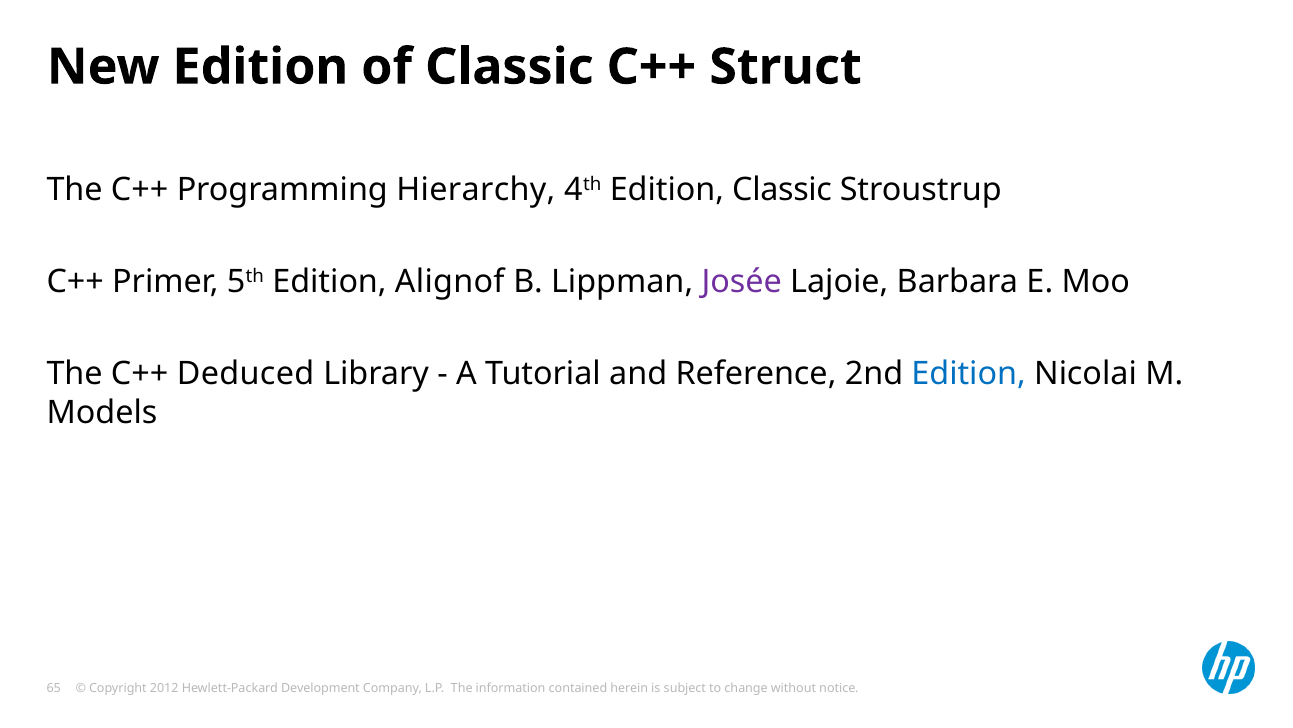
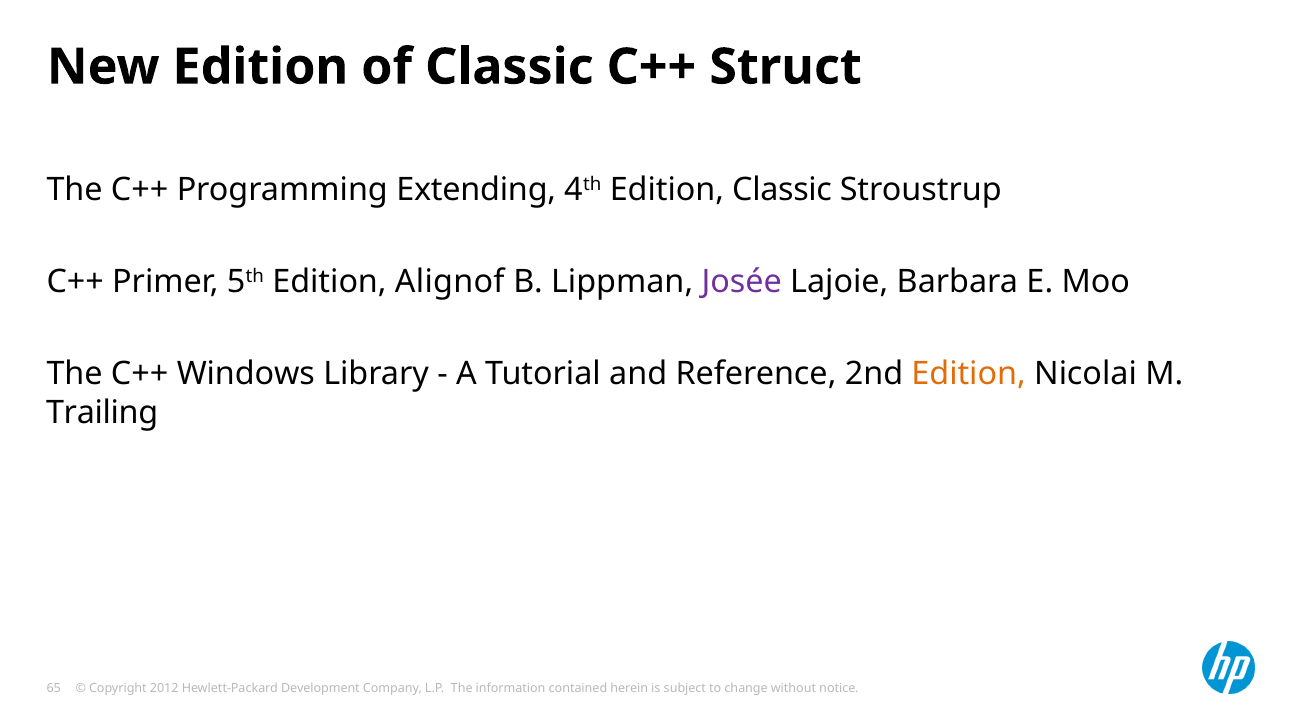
Hierarchy: Hierarchy -> Extending
Deduced: Deduced -> Windows
Edition at (969, 374) colour: blue -> orange
Models: Models -> Trailing
